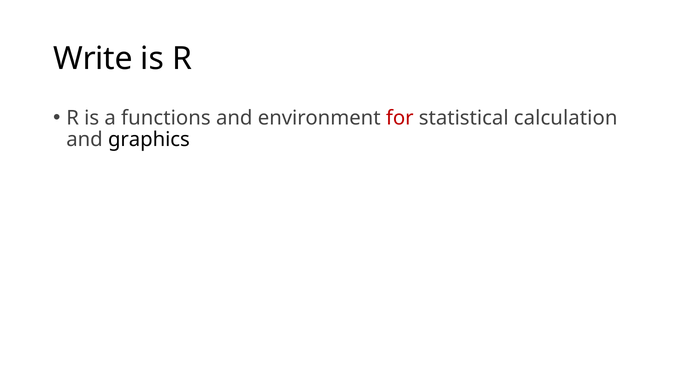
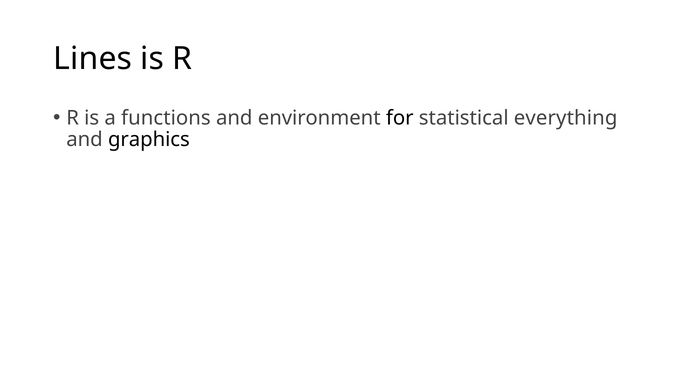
Write: Write -> Lines
for colour: red -> black
calculation: calculation -> everything
